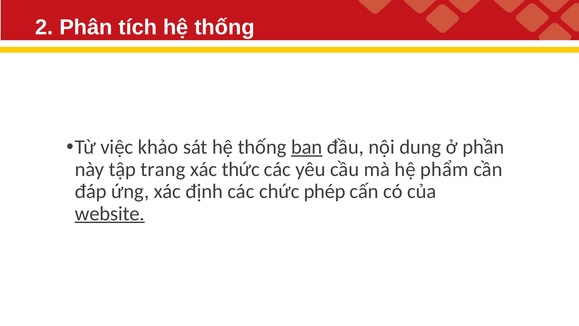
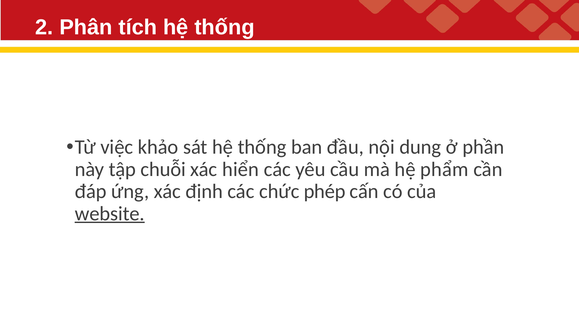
ban underline: present -> none
trang: trang -> chuỗi
thức: thức -> hiển
